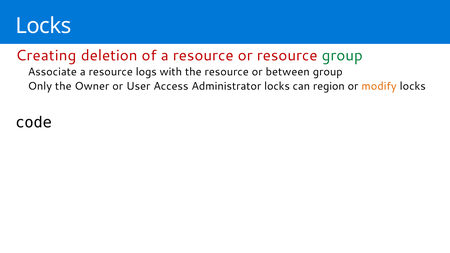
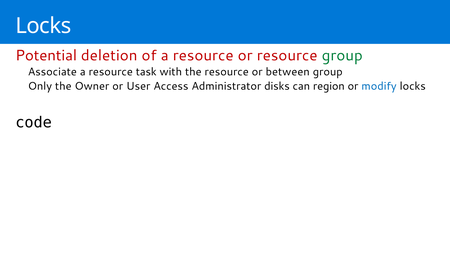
Creating: Creating -> Potential
logs: logs -> task
Administrator locks: locks -> disks
modify colour: orange -> blue
